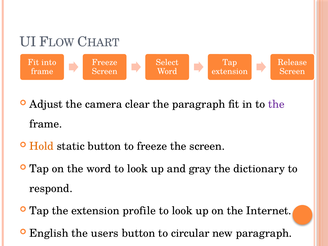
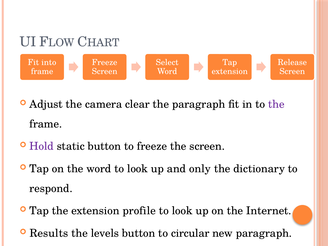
Hold colour: orange -> purple
gray: gray -> only
English: English -> Results
users: users -> levels
